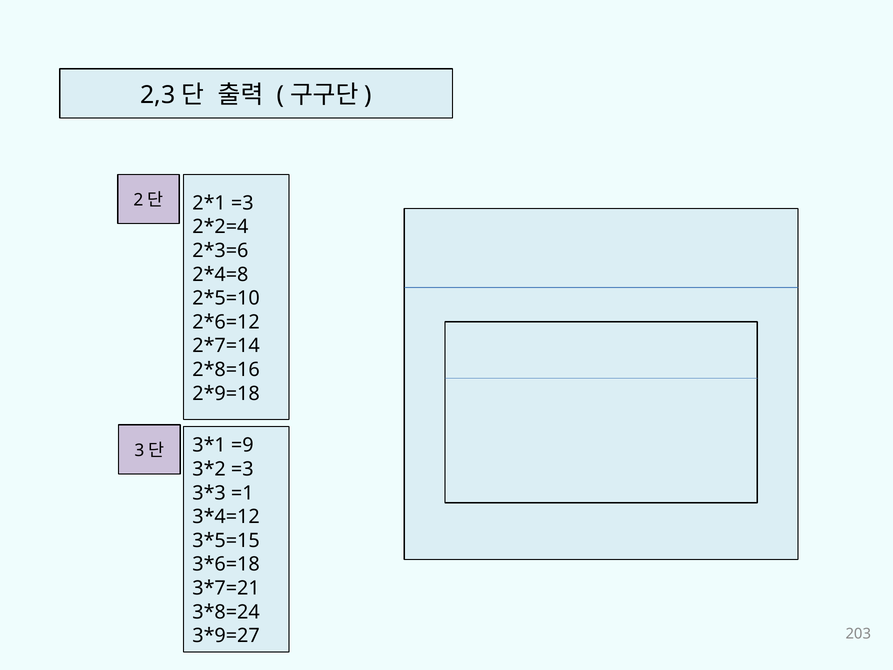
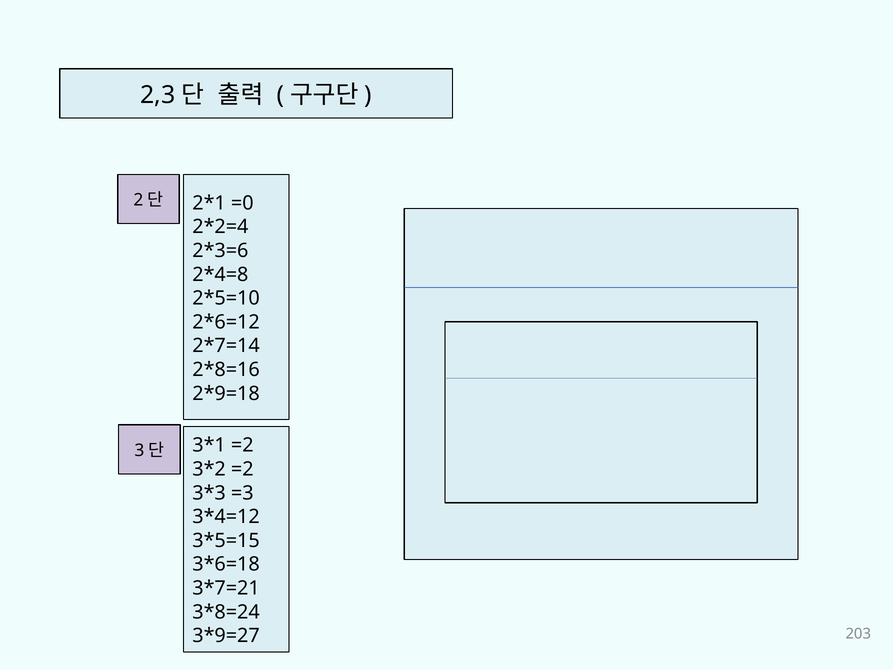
=3 at (242, 203): =3 -> =0
=9 at (242, 445): =9 -> =2
=3 at (242, 469): =3 -> =2
=1: =1 -> =3
